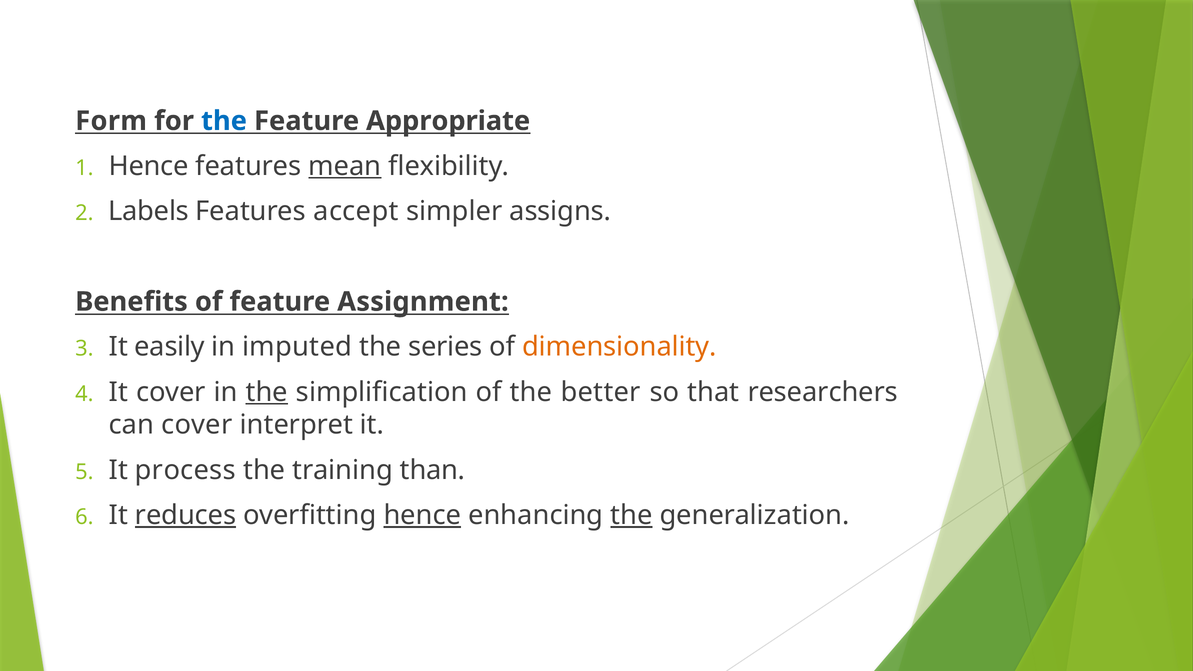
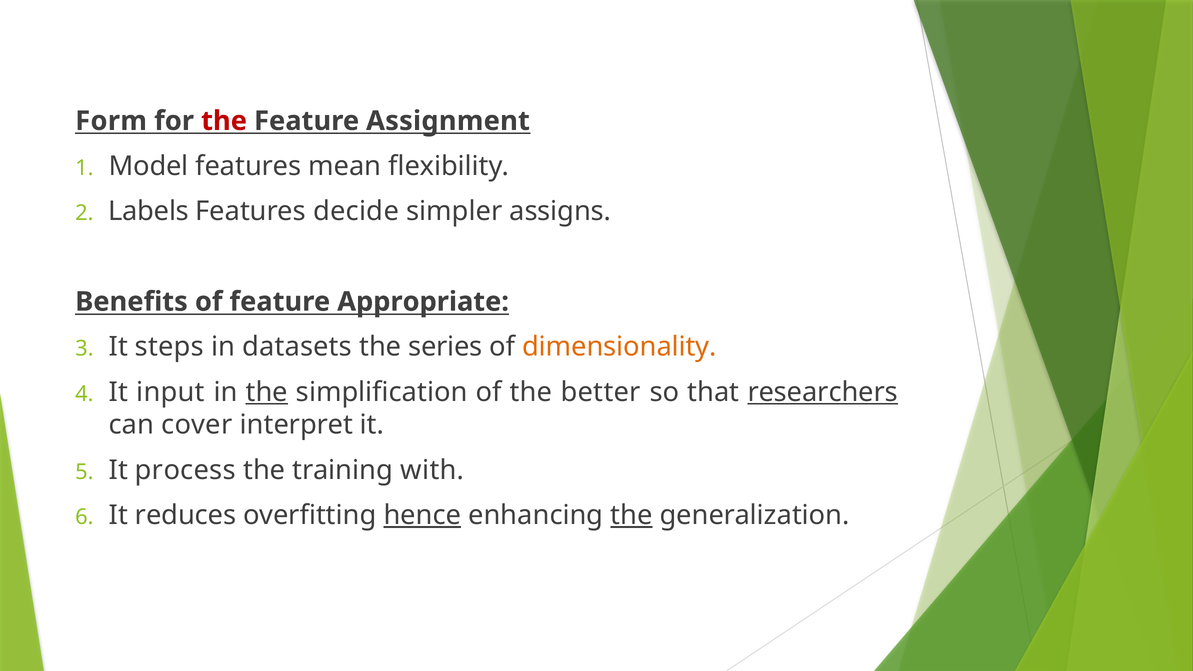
the at (224, 121) colour: blue -> red
Appropriate: Appropriate -> Assignment
Hence at (149, 166): Hence -> Model
mean underline: present -> none
accept: accept -> decide
Assignment: Assignment -> Appropriate
easily: easily -> steps
imputed: imputed -> datasets
It cover: cover -> input
researchers underline: none -> present
than: than -> with
reduces underline: present -> none
